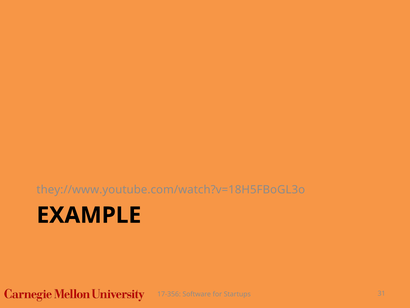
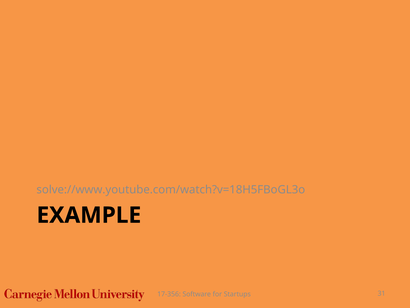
they://www.youtube.com/watch?v=18H5FBoGL3o: they://www.youtube.com/watch?v=18H5FBoGL3o -> solve://www.youtube.com/watch?v=18H5FBoGL3o
